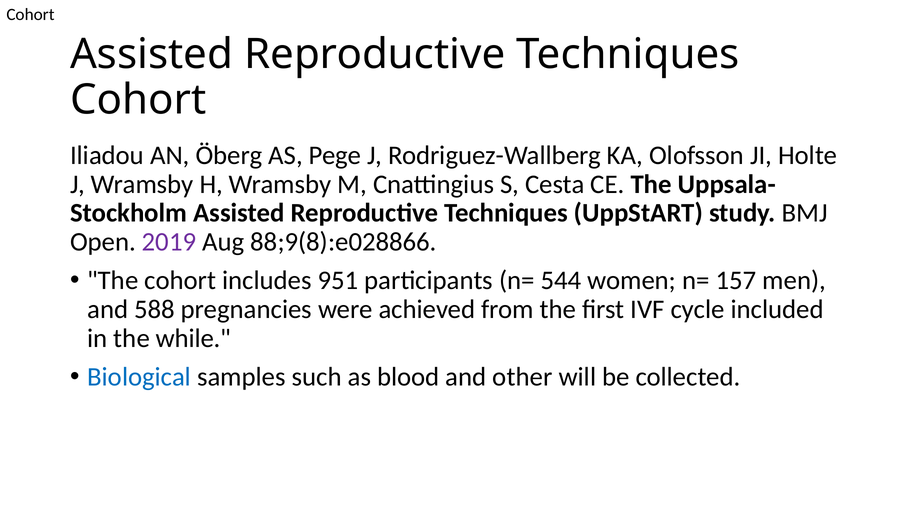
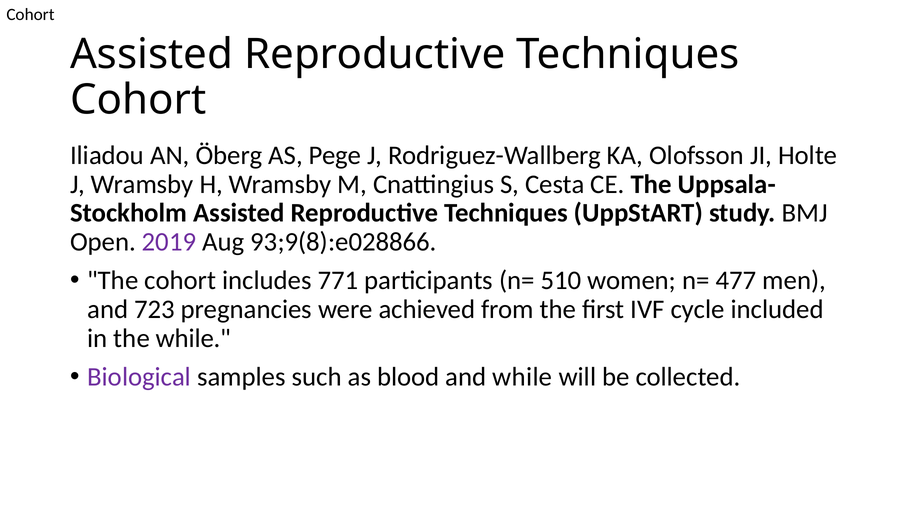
88;9(8):e028866: 88;9(8):e028866 -> 93;9(8):e028866
951: 951 -> 771
544: 544 -> 510
157: 157 -> 477
588: 588 -> 723
Biological colour: blue -> purple
and other: other -> while
